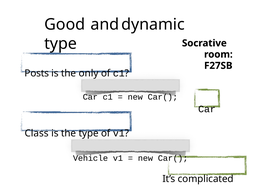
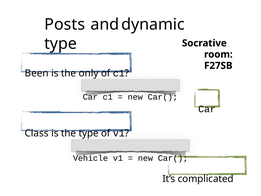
Good: Good -> Posts
Posts: Posts -> Been
